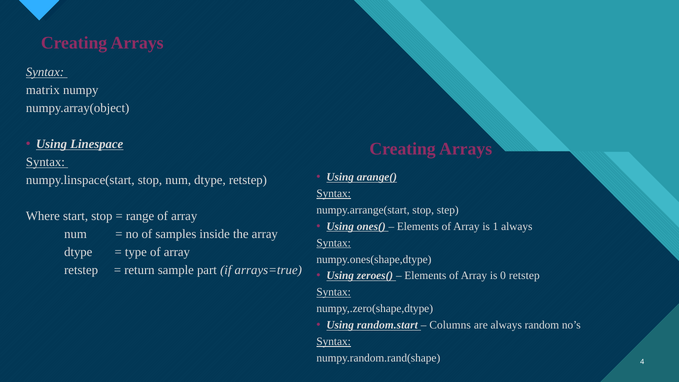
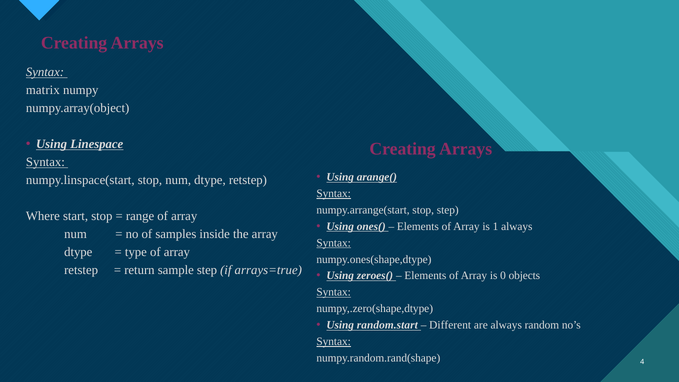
sample part: part -> step
0 retstep: retstep -> objects
Columns: Columns -> Different
